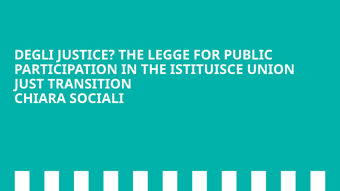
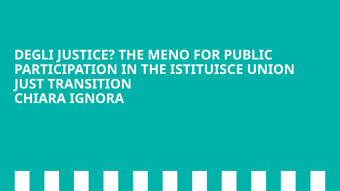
LEGGE: LEGGE -> MENO
SOCIALI: SOCIALI -> IGNORA
